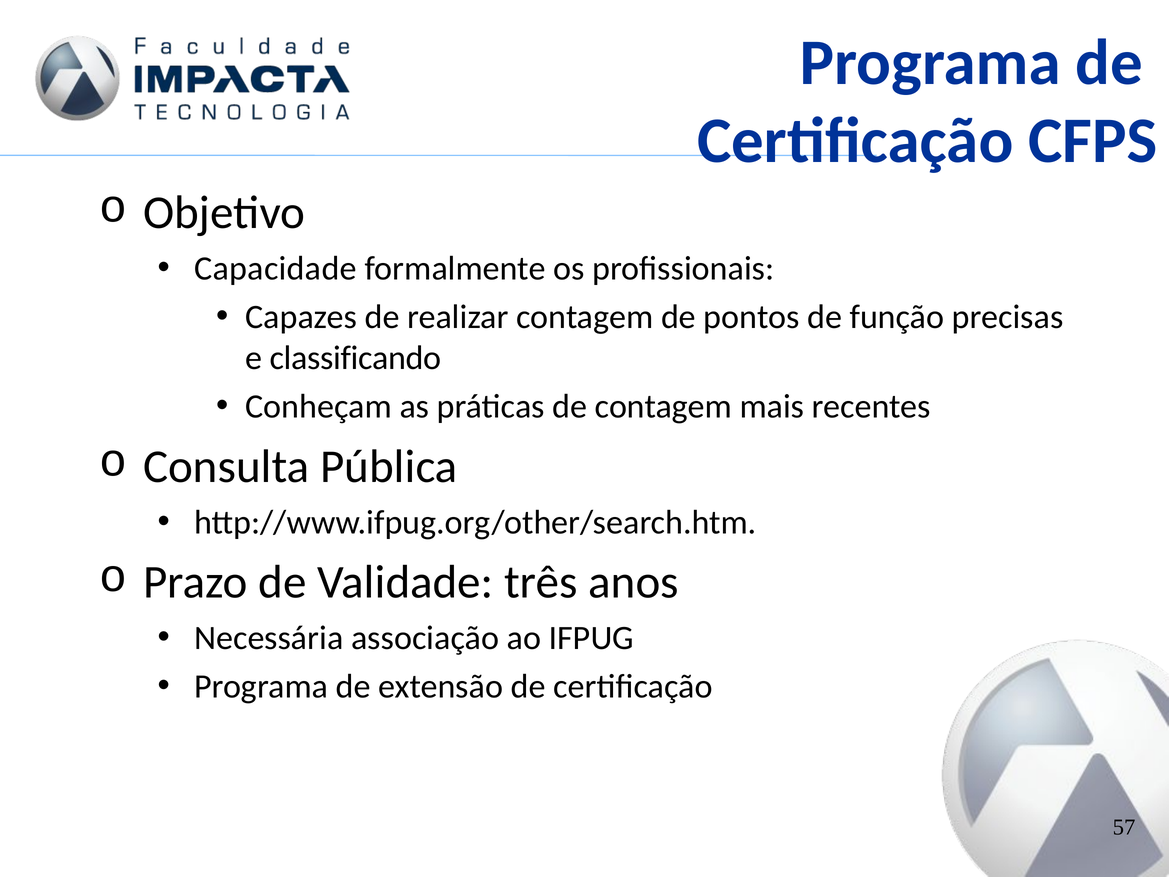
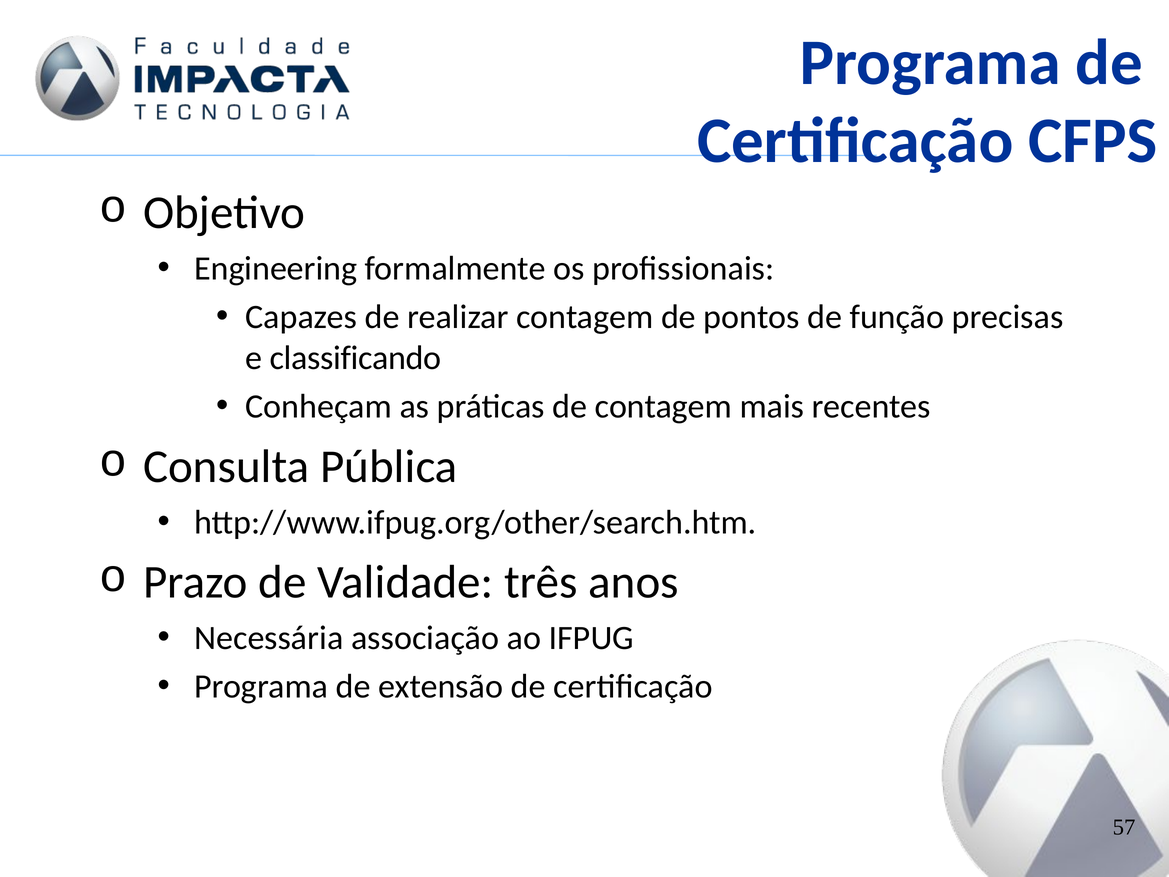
Capacidade: Capacidade -> Engineering
